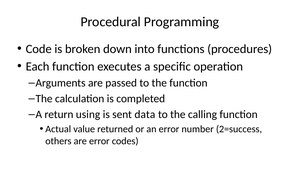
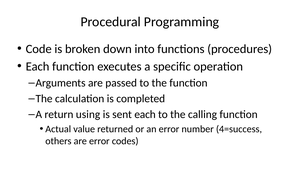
sent data: data -> each
2=success: 2=success -> 4=success
